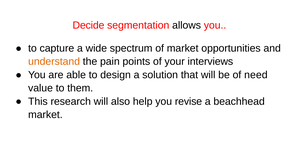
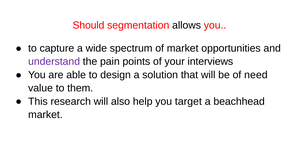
Decide: Decide -> Should
understand colour: orange -> purple
revise: revise -> target
